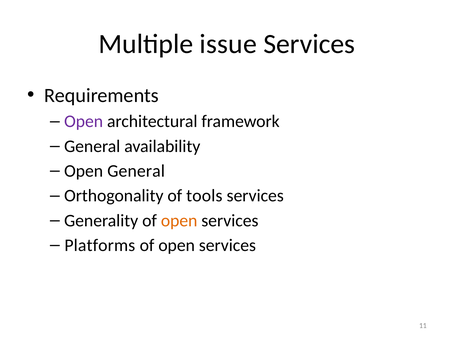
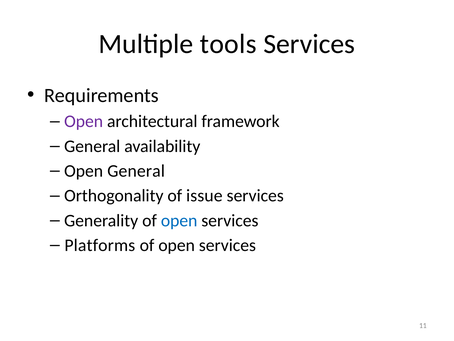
issue: issue -> tools
tools: tools -> issue
open at (179, 220) colour: orange -> blue
